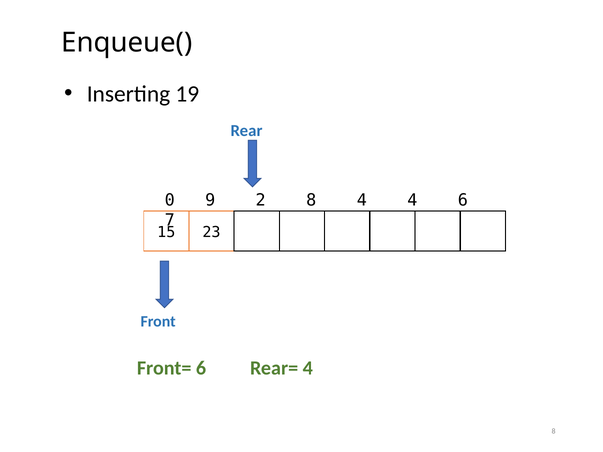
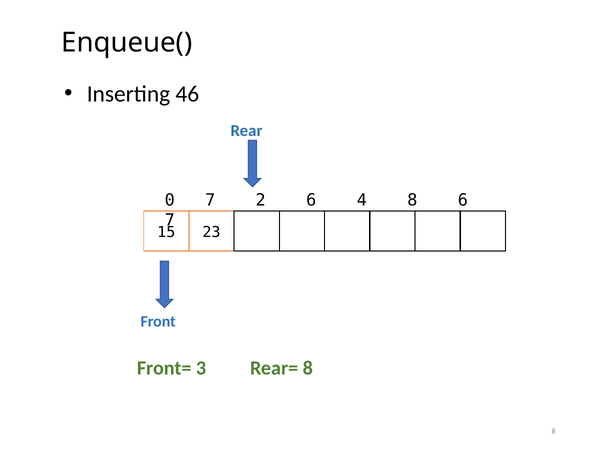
19: 19 -> 46
0 9: 9 -> 7
2 8: 8 -> 6
4 4: 4 -> 8
Front= 6: 6 -> 3
Rear= 4: 4 -> 8
